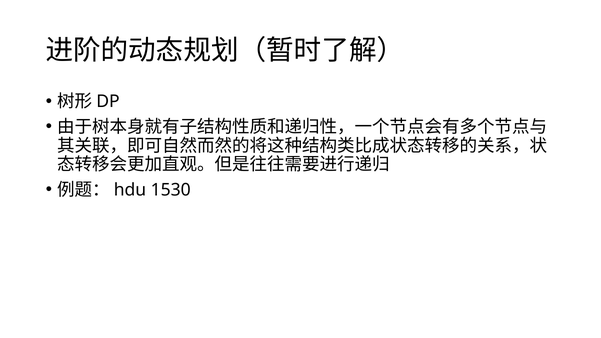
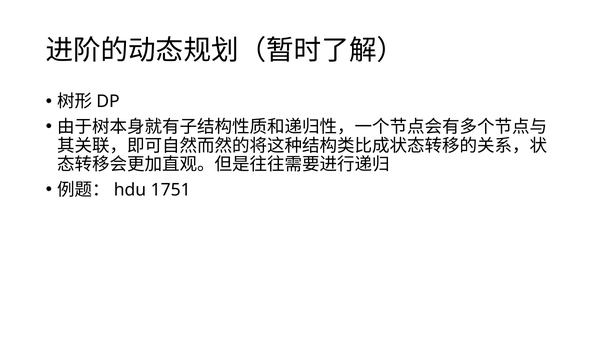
1530: 1530 -> 1751
